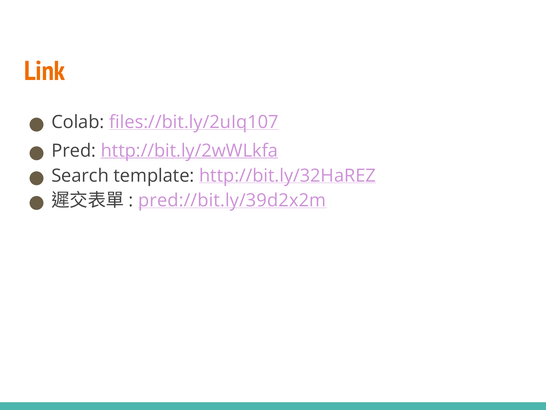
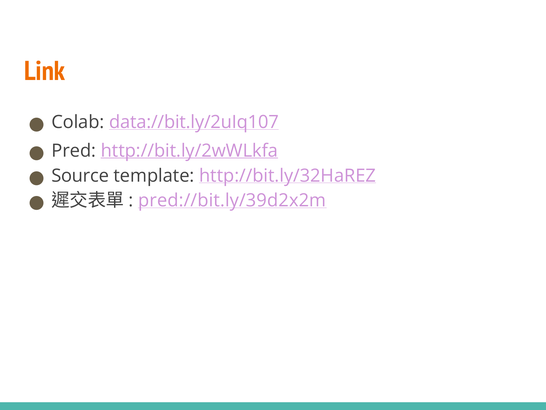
files://bit.ly/2uIq107: files://bit.ly/2uIq107 -> data://bit.ly/2uIq107
Search: Search -> Source
